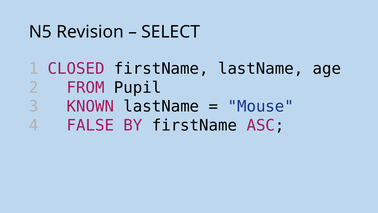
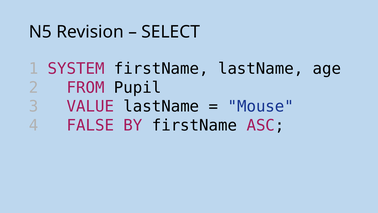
CLOSED: CLOSED -> SYSTEM
KNOWN: KNOWN -> VALUE
